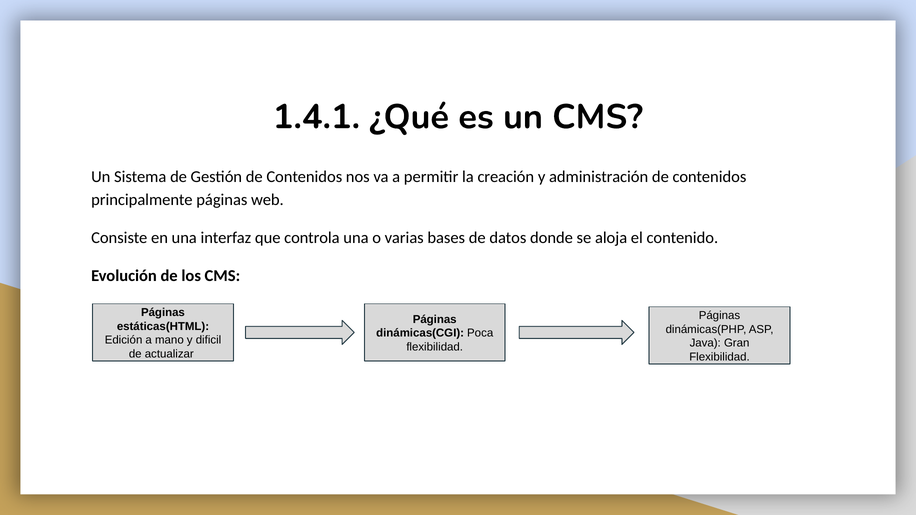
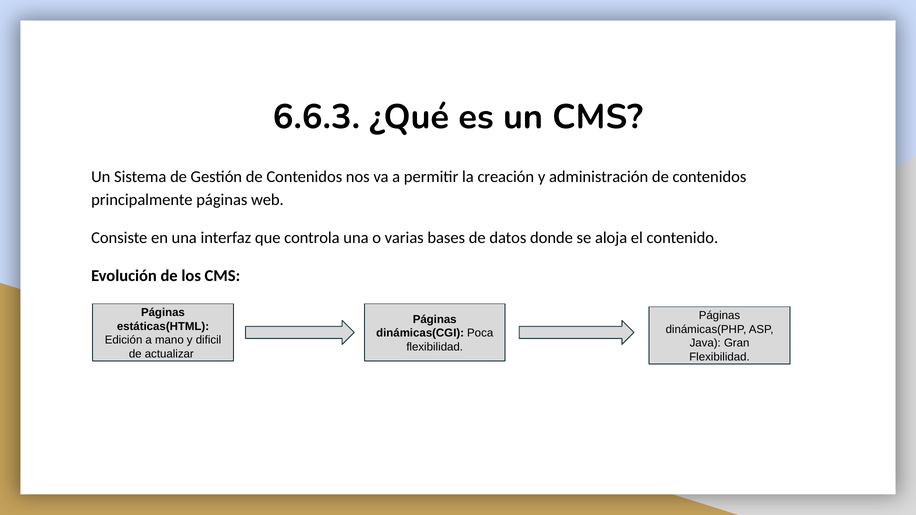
1.4.1: 1.4.1 -> 6.6.3
